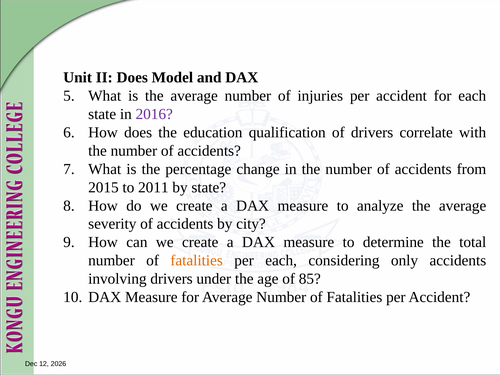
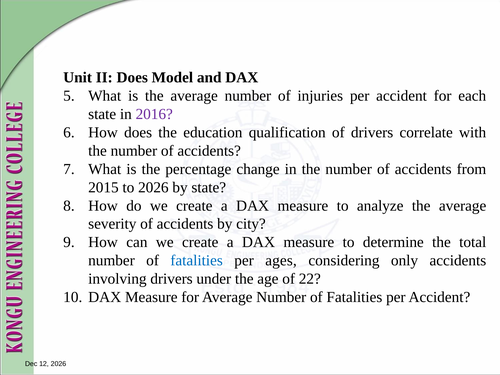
to 2011: 2011 -> 2026
fatalities at (197, 261) colour: orange -> blue
per each: each -> ages
85: 85 -> 22
